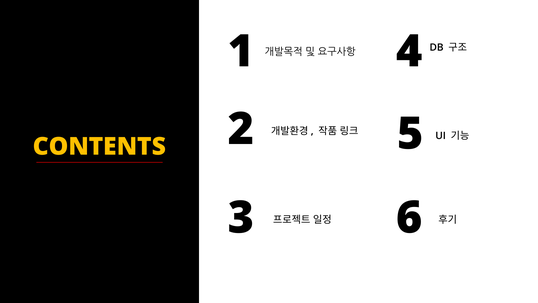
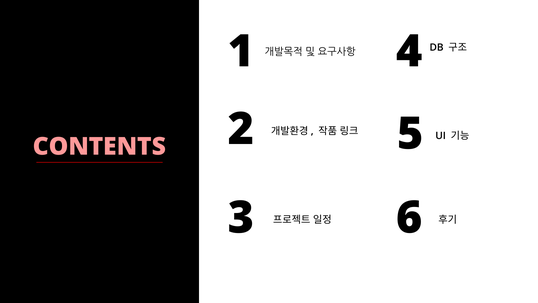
CONTENTS colour: yellow -> pink
